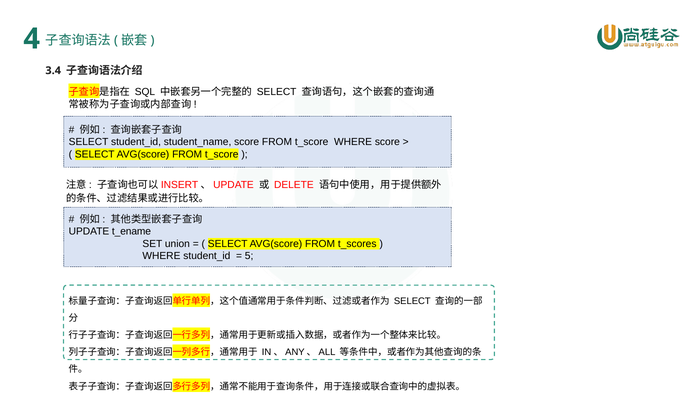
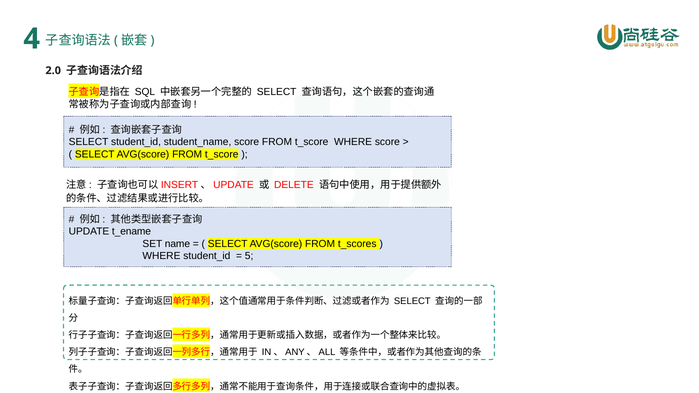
3.4: 3.4 -> 2.0
union: union -> name
